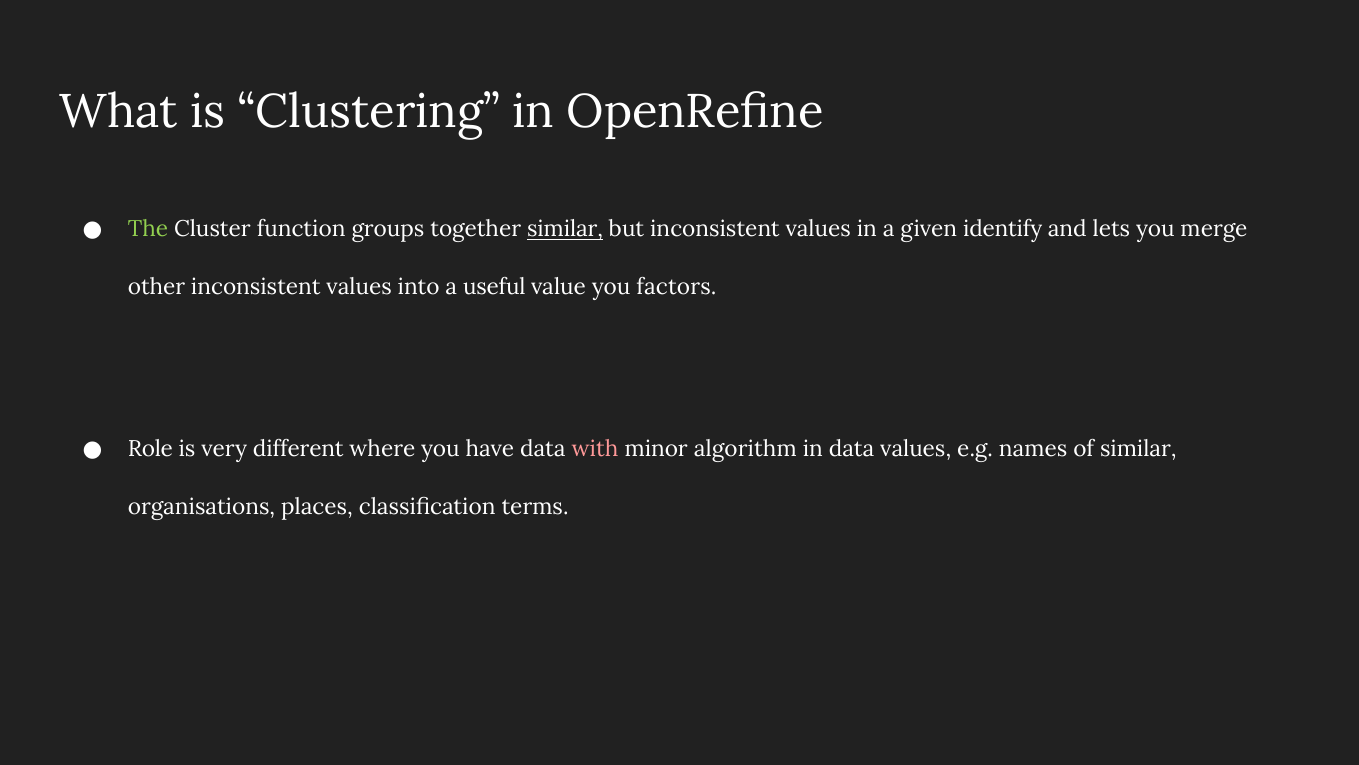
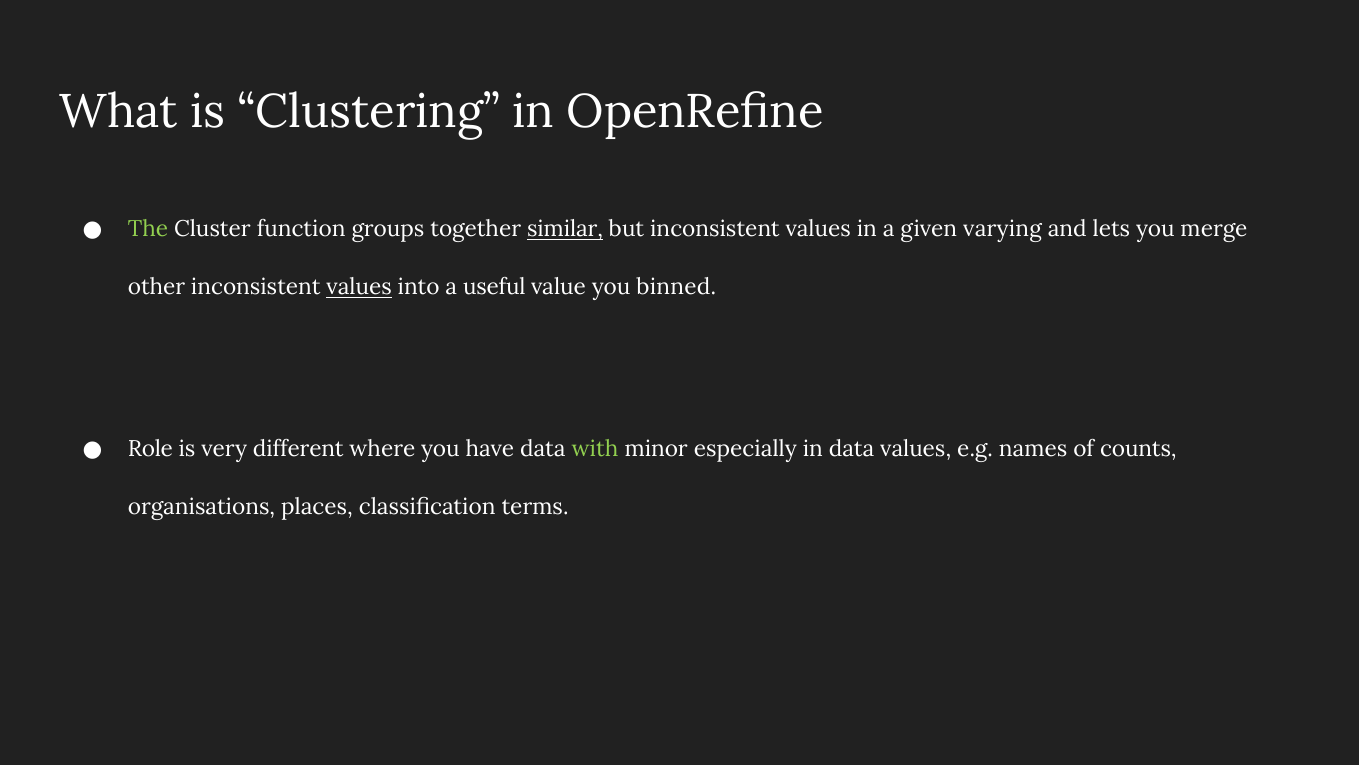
identify: identify -> varying
values at (359, 287) underline: none -> present
factors: factors -> binned
with colour: pink -> light green
algorithm: algorithm -> especially
of similar: similar -> counts
